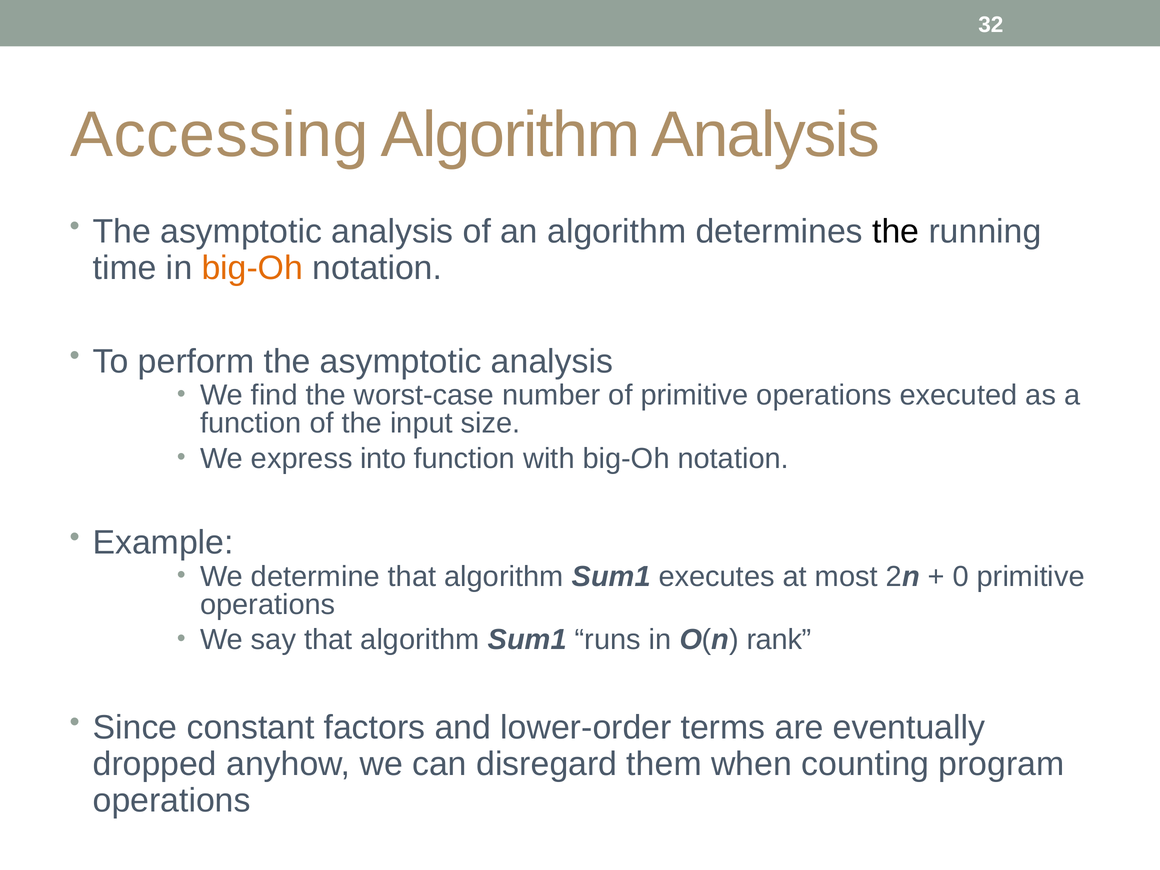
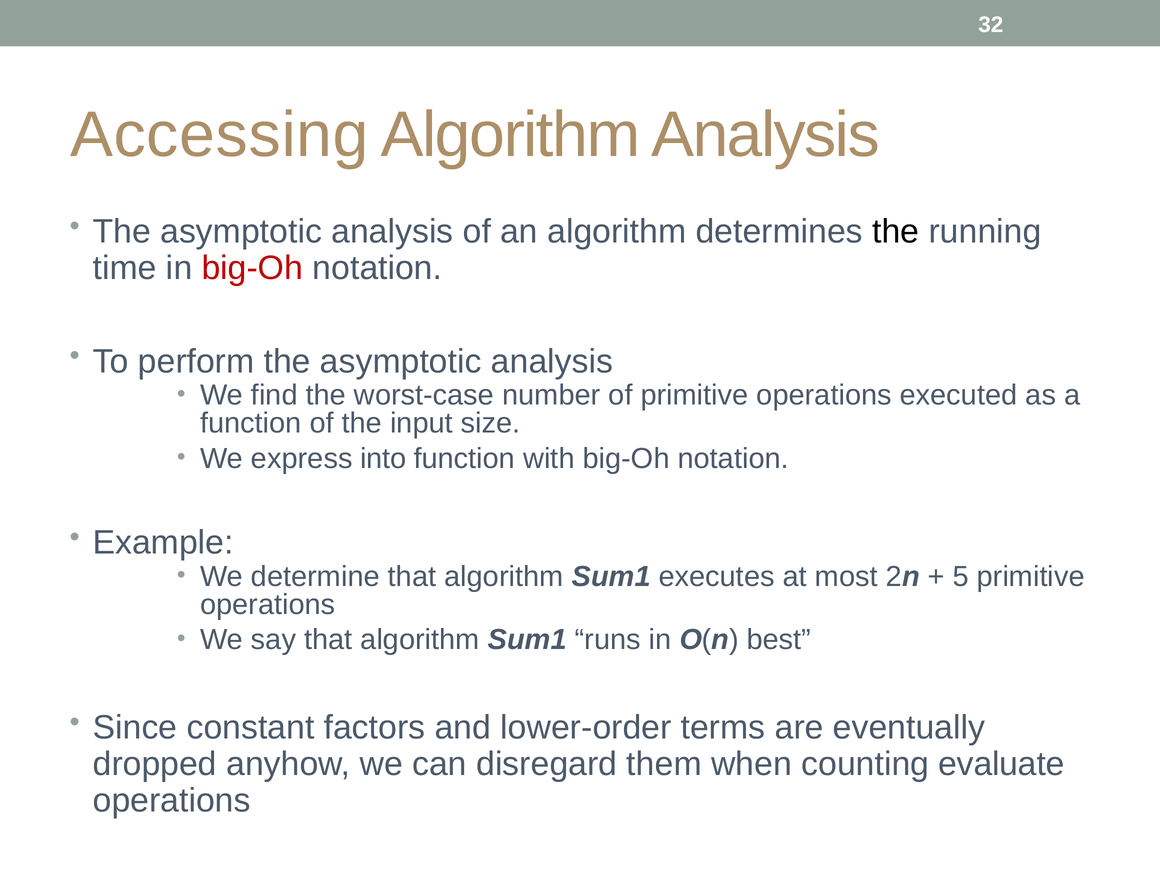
big-Oh at (252, 268) colour: orange -> red
0: 0 -> 5
rank: rank -> best
program: program -> evaluate
